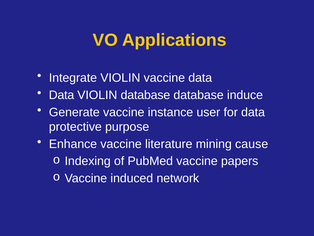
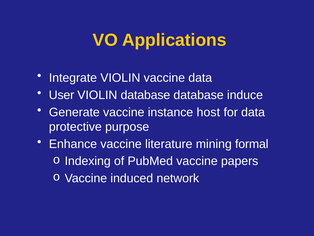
Data at (62, 95): Data -> User
user: user -> host
cause: cause -> formal
